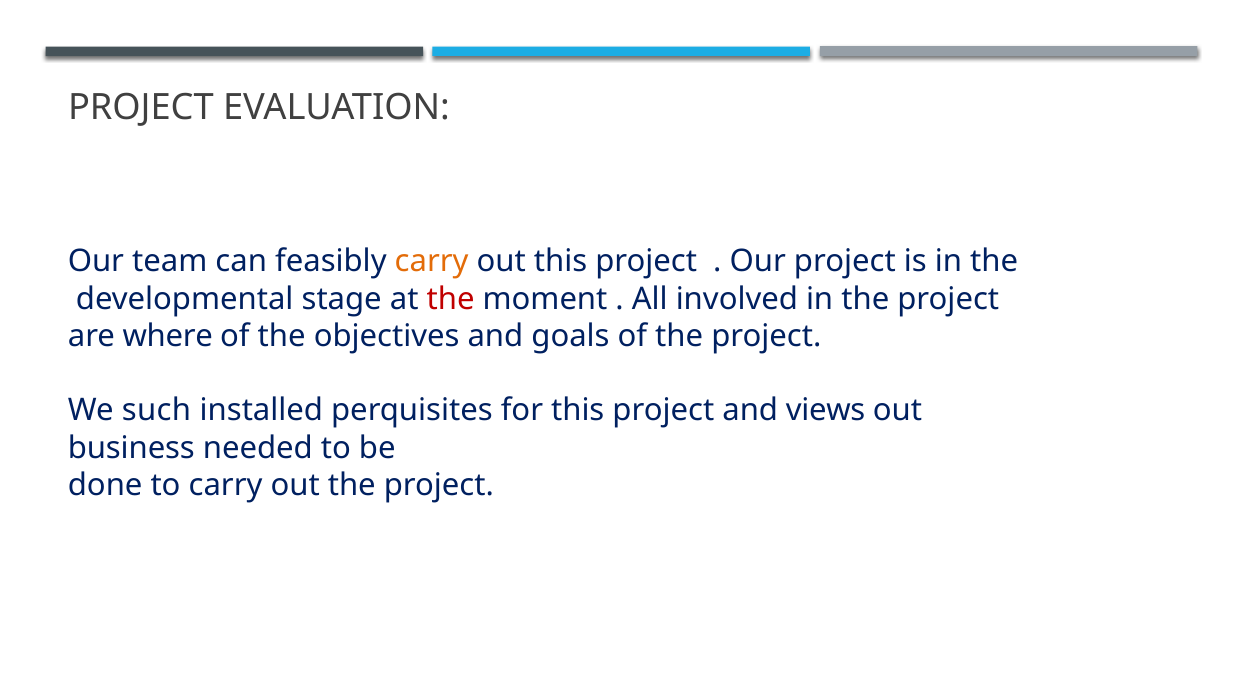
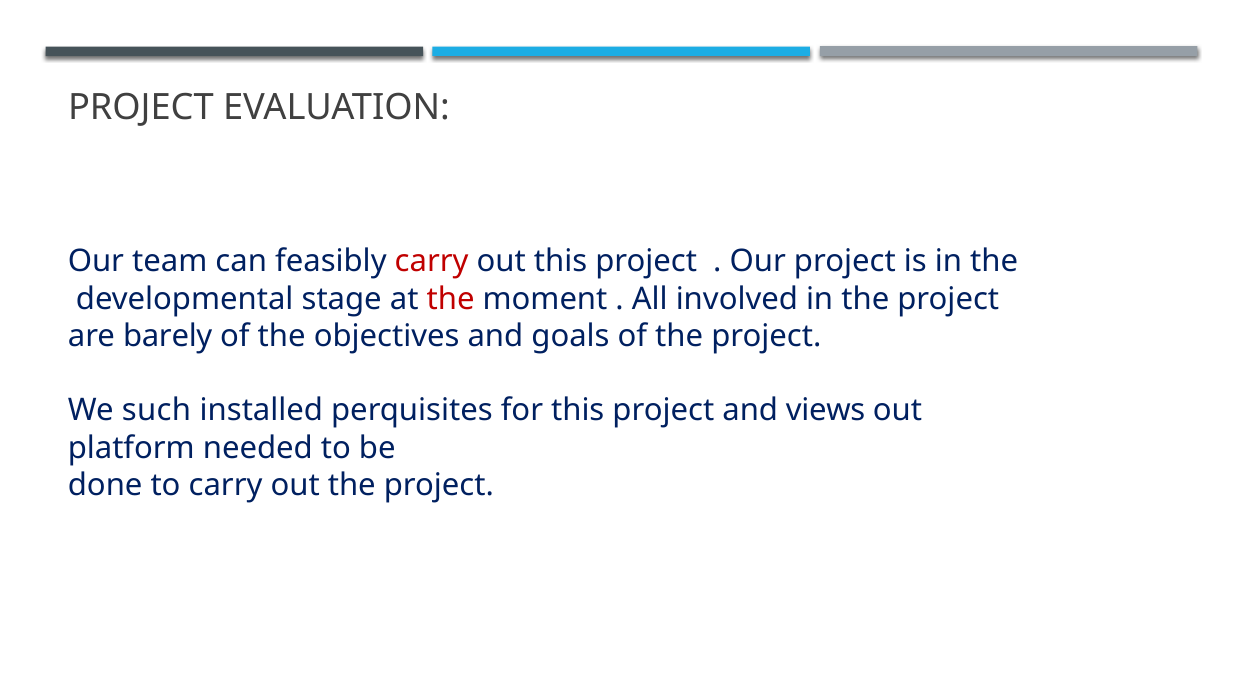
carry at (432, 262) colour: orange -> red
where: where -> barely
business: business -> platform
